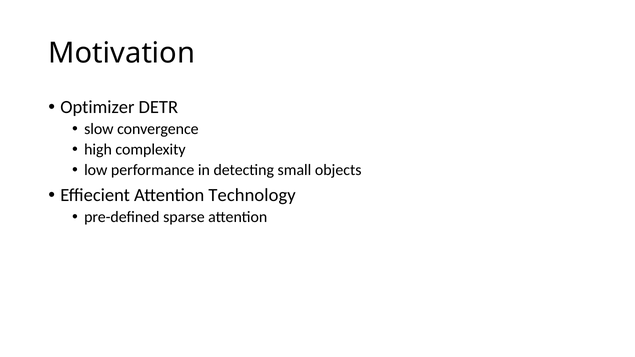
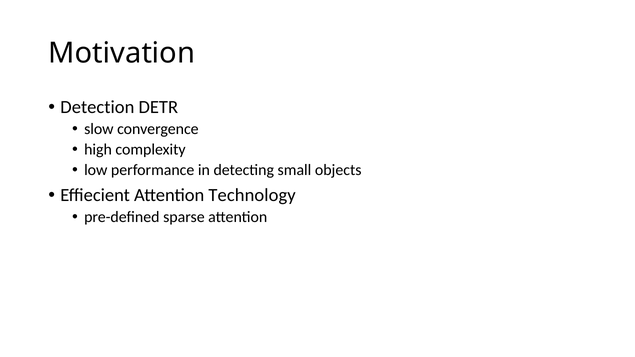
Optimizer: Optimizer -> Detection
